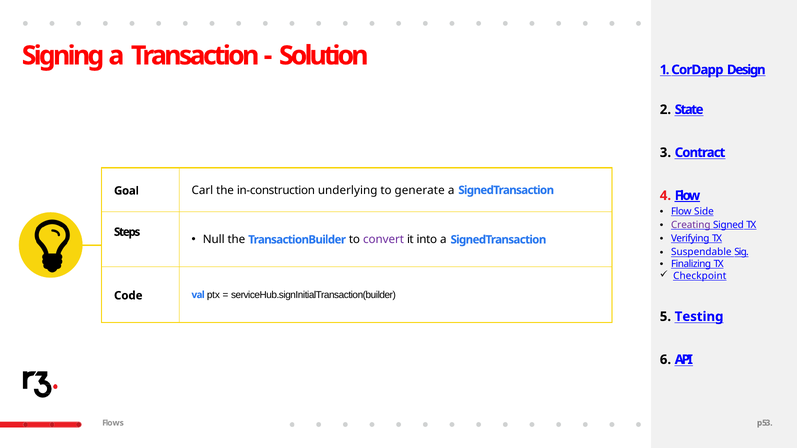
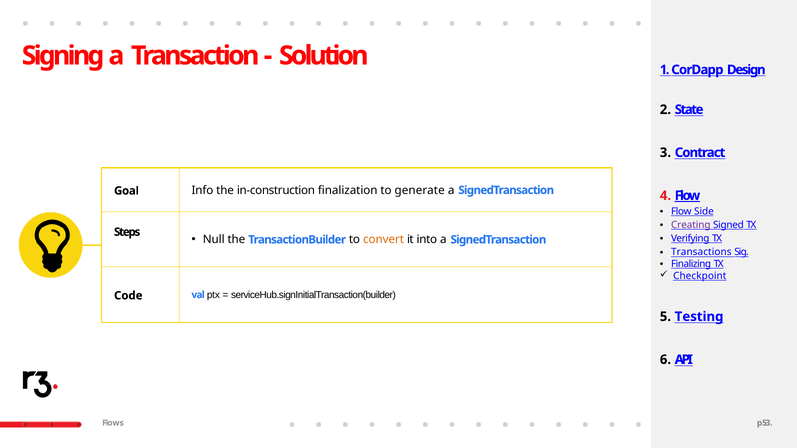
Carl: Carl -> Info
underlying: underlying -> finalization
convert colour: purple -> orange
Suspendable: Suspendable -> Transactions
